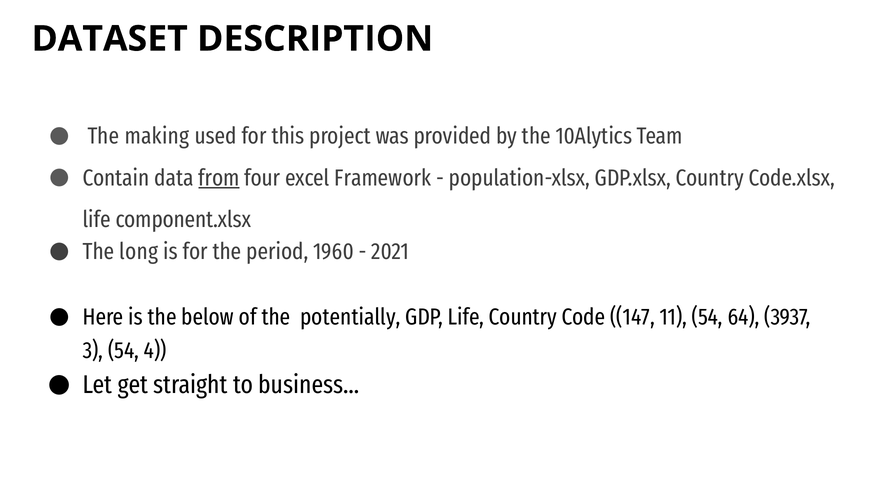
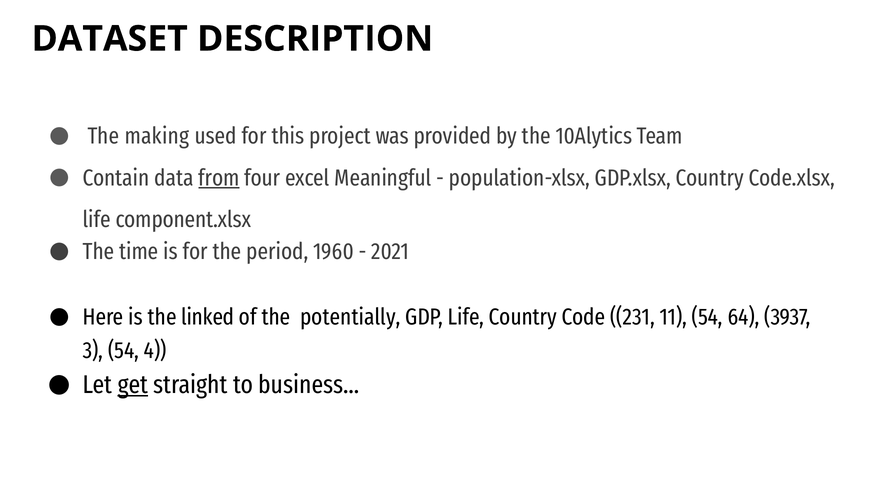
Framework: Framework -> Meaningful
long: long -> time
below: below -> linked
147: 147 -> 231
get underline: none -> present
